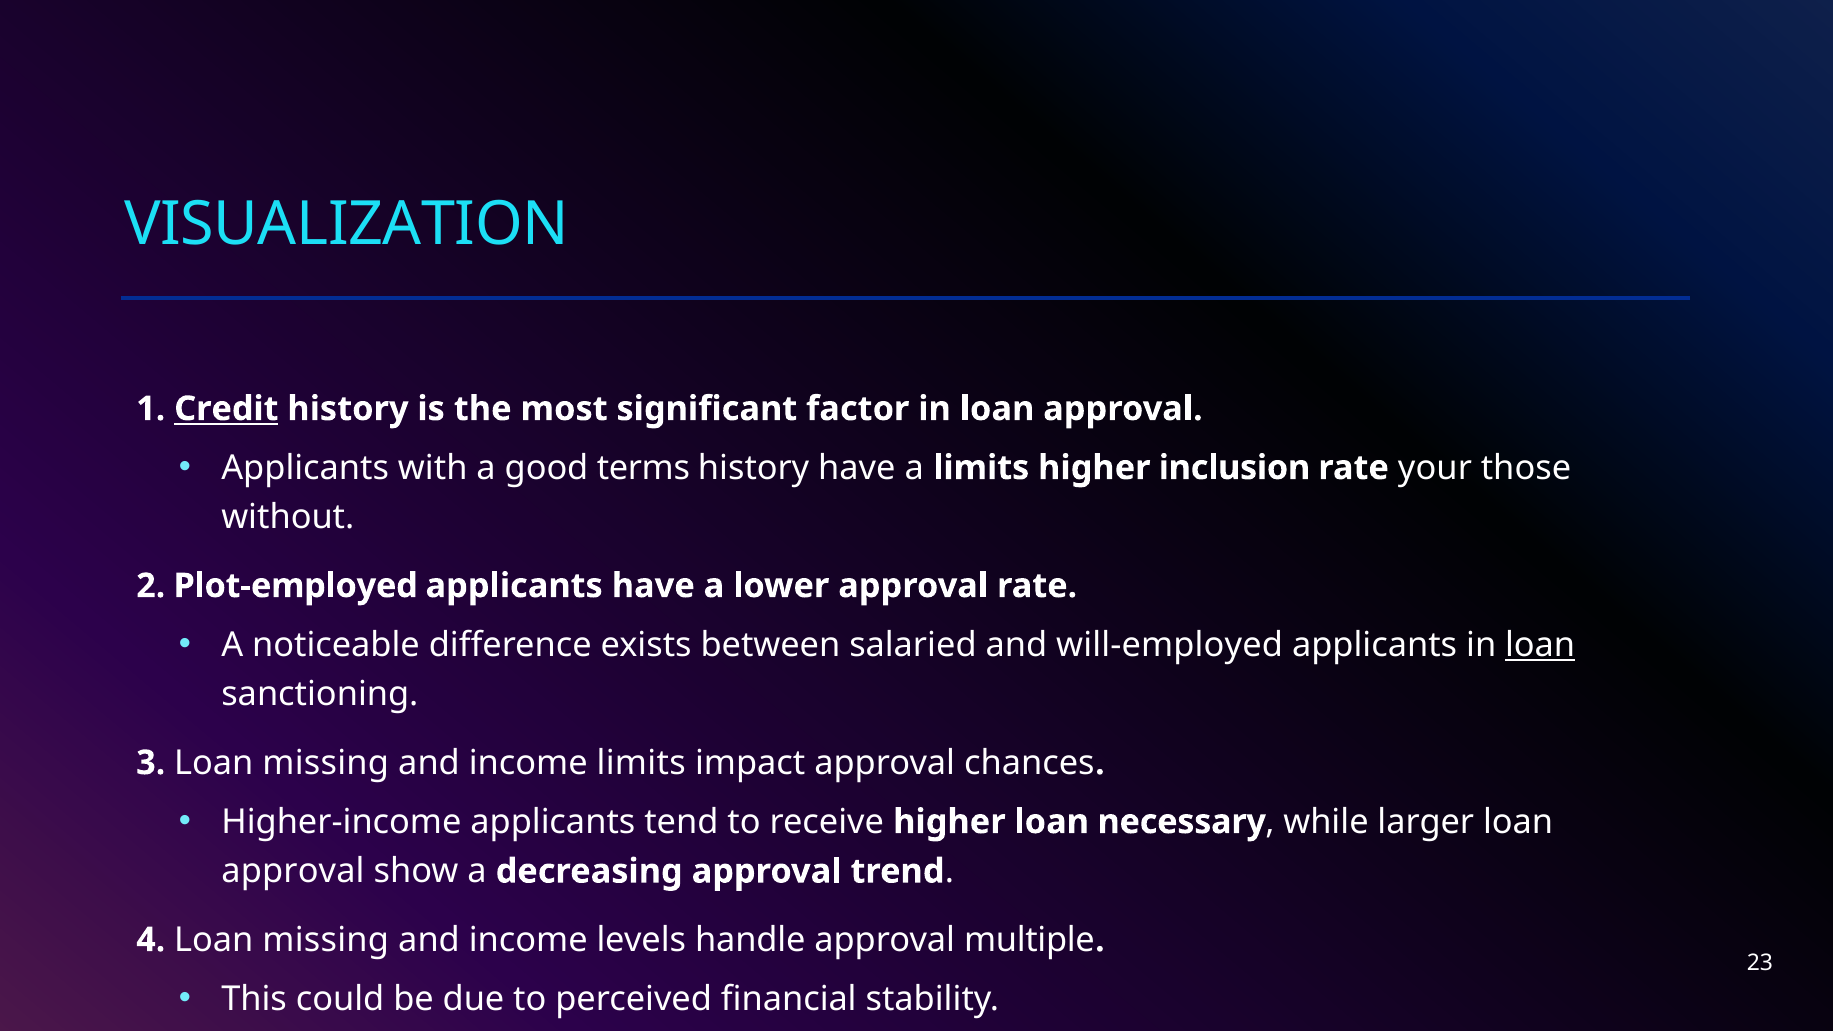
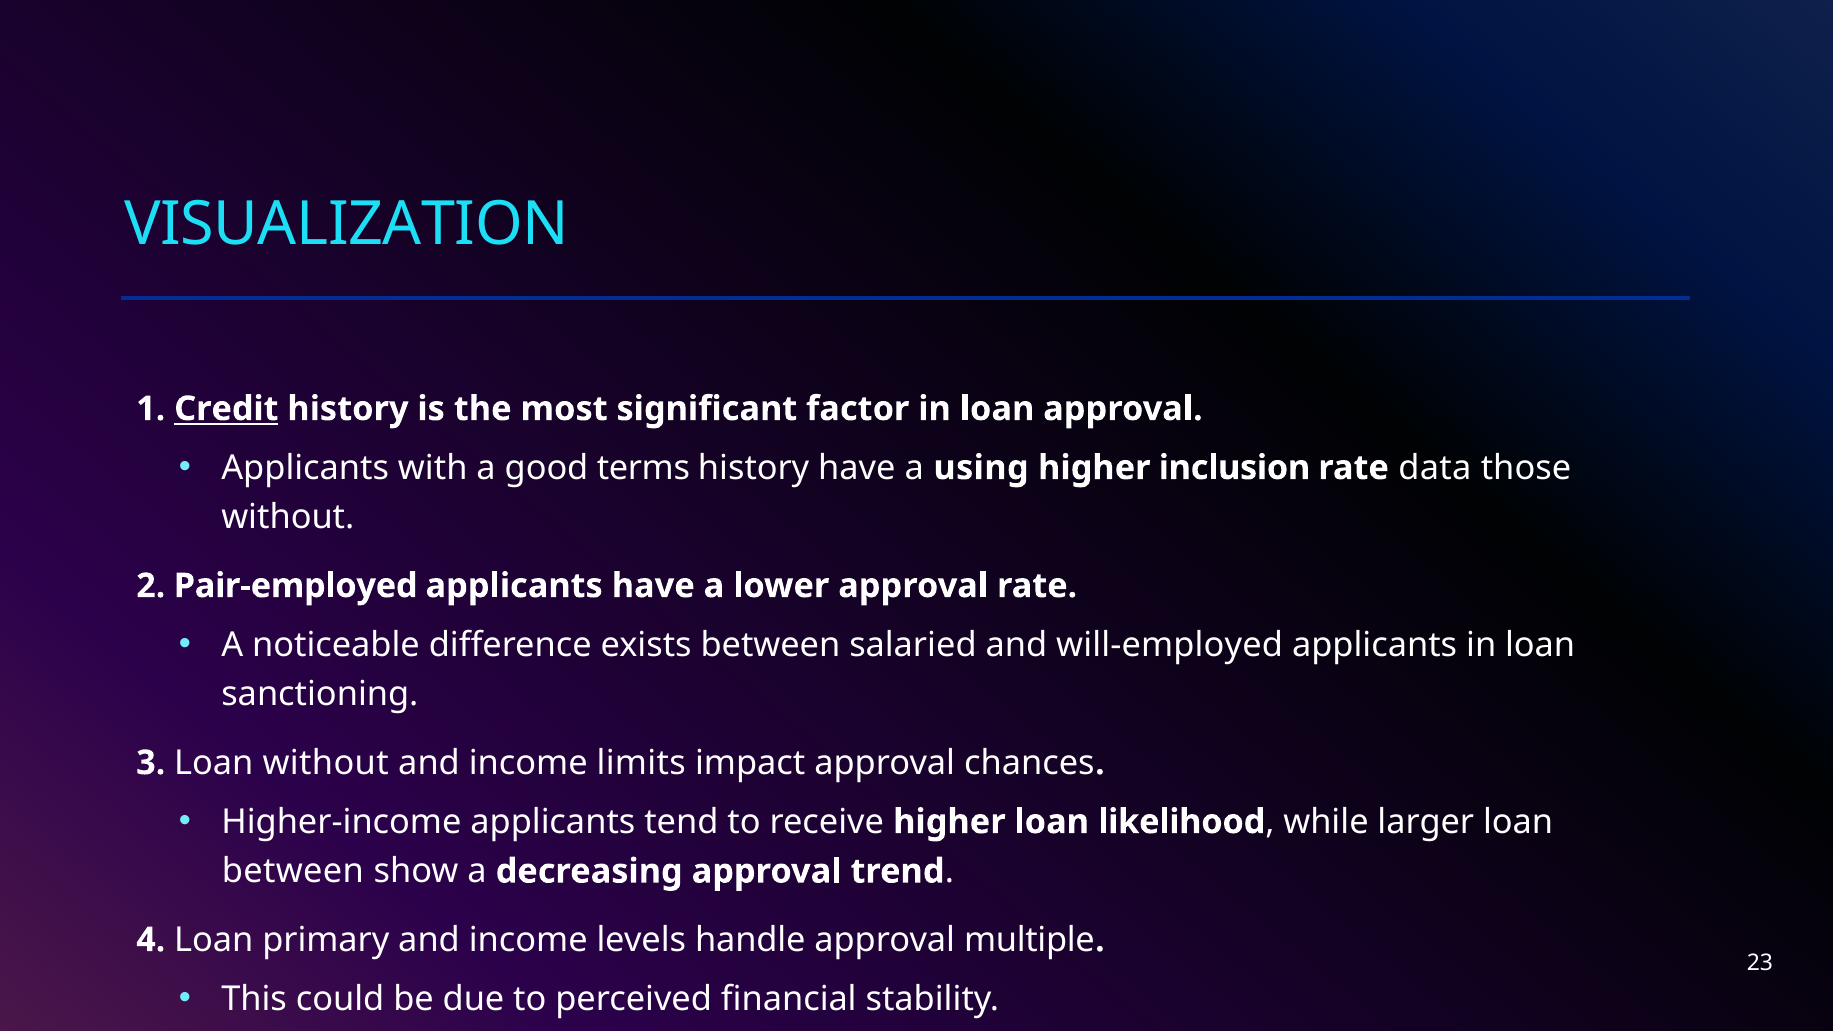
a limits: limits -> using
your: your -> data
Plot-employed: Plot-employed -> Pair-employed
loan at (1540, 645) underline: present -> none
3 Loan missing: missing -> without
necessary: necessary -> likelihood
approval at (293, 871): approval -> between
4 Loan missing: missing -> primary
